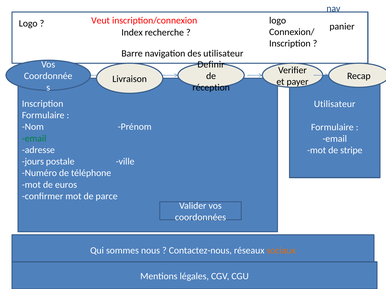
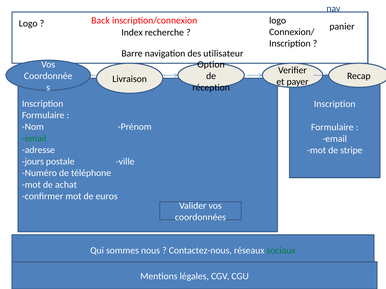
Veut: Veut -> Back
Definir: Definir -> Option
Utilisateur at (335, 104): Utilisateur -> Inscription
euros: euros -> achat
parce: parce -> euros
sociaux colour: orange -> green
